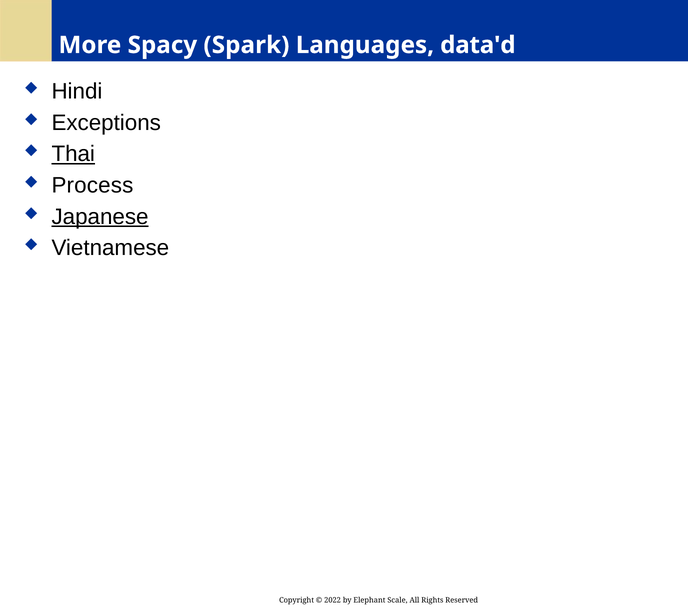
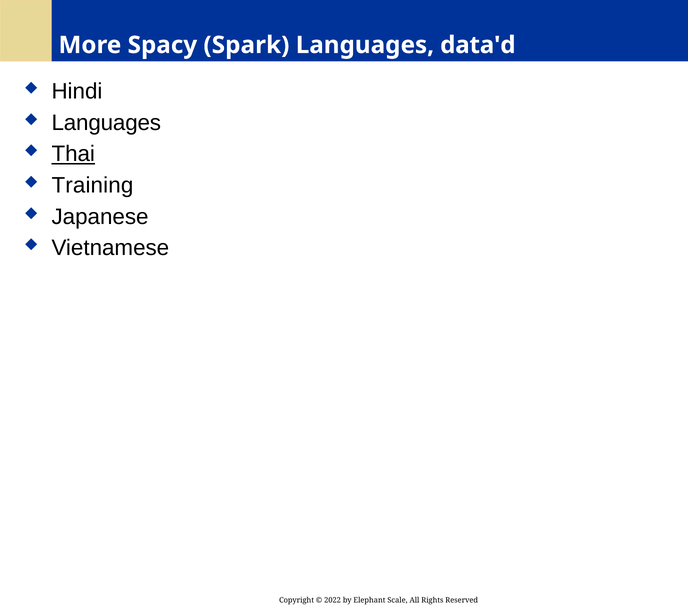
Exceptions at (106, 123): Exceptions -> Languages
Process: Process -> Training
Japanese underline: present -> none
